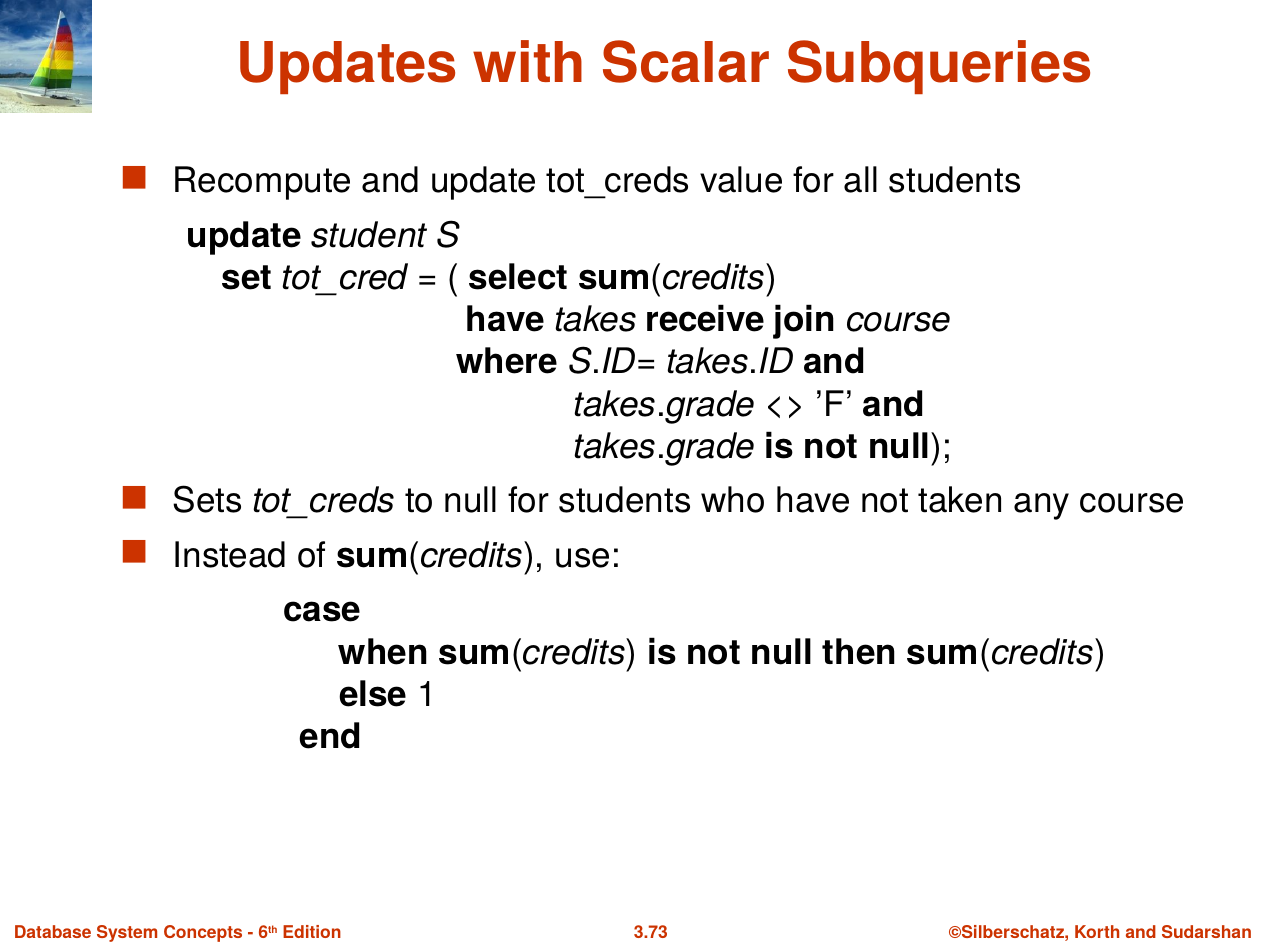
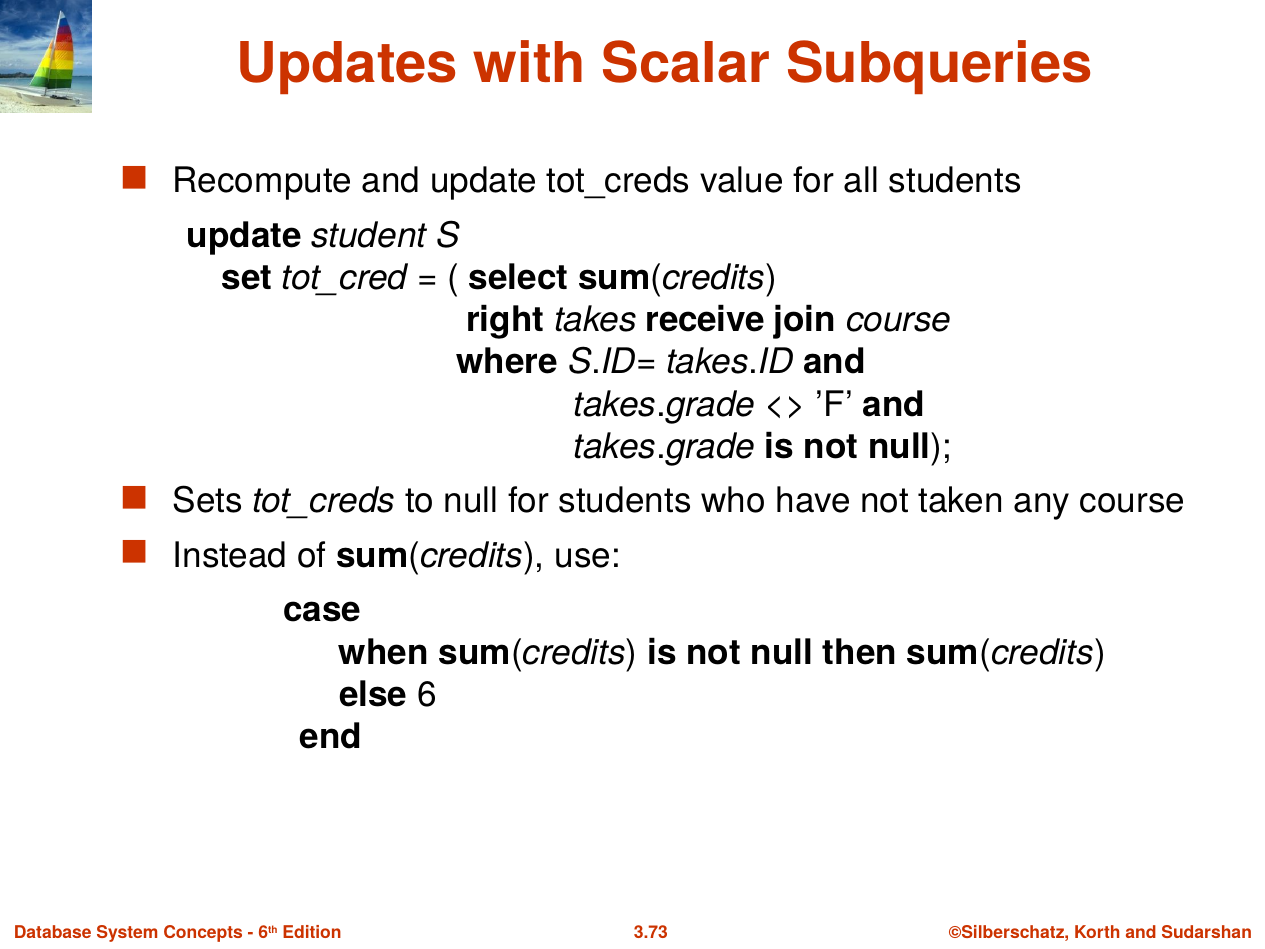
have at (505, 320): have -> right
1: 1 -> 6
